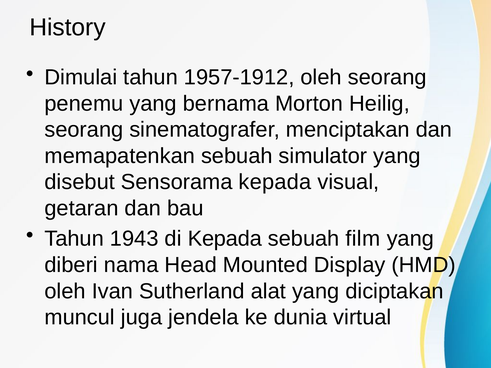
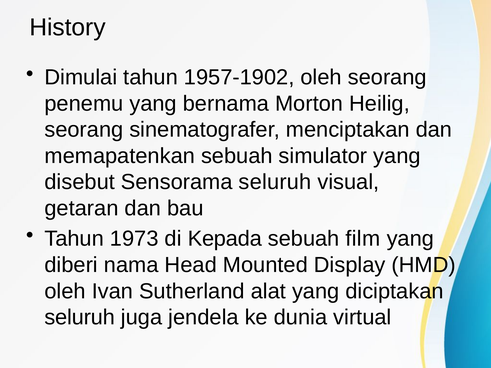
1957-1912: 1957-1912 -> 1957-1902
Sensorama kepada: kepada -> seluruh
1943: 1943 -> 1973
muncul at (80, 318): muncul -> seluruh
